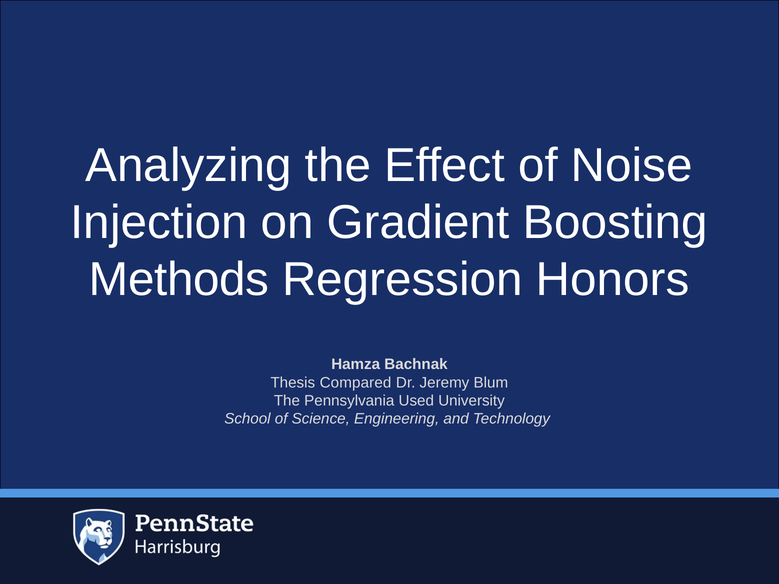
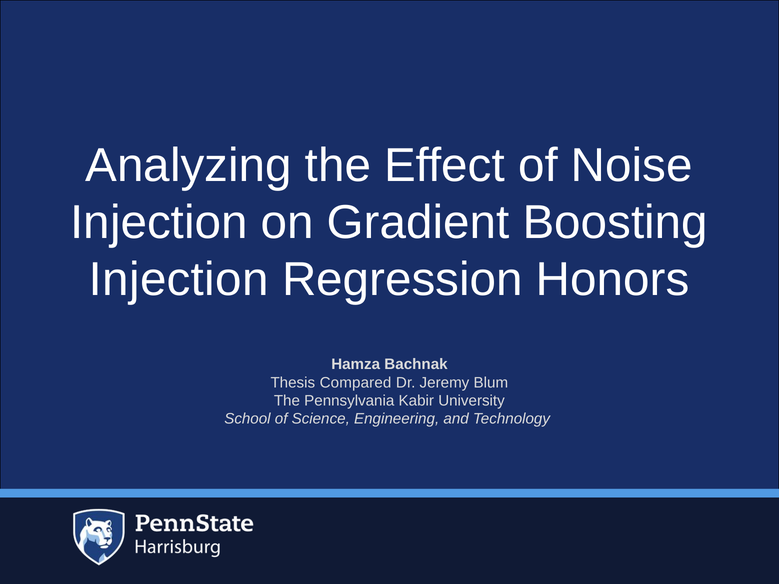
Methods at (179, 280): Methods -> Injection
Used: Used -> Kabir
